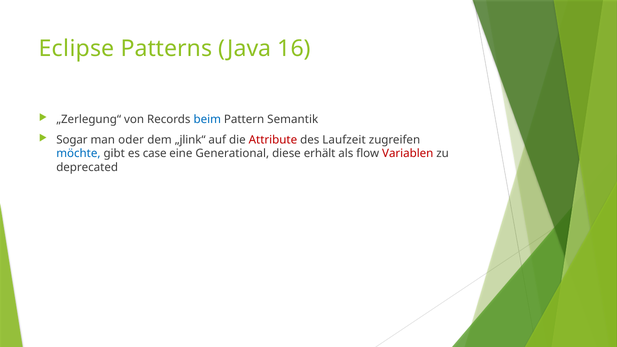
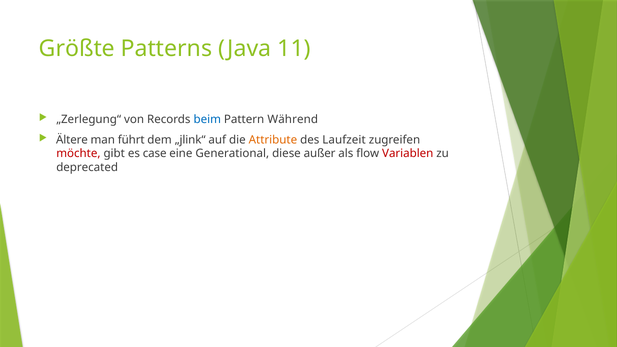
Eclipse: Eclipse -> Größte
16: 16 -> 11
Semantik: Semantik -> Während
Sogar: Sogar -> Ältere
oder: oder -> führt
Attribute colour: red -> orange
möchte colour: blue -> red
erhält: erhält -> außer
